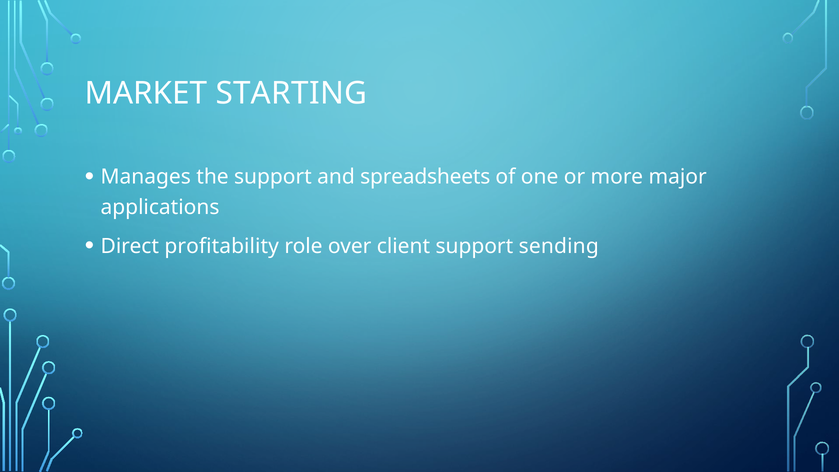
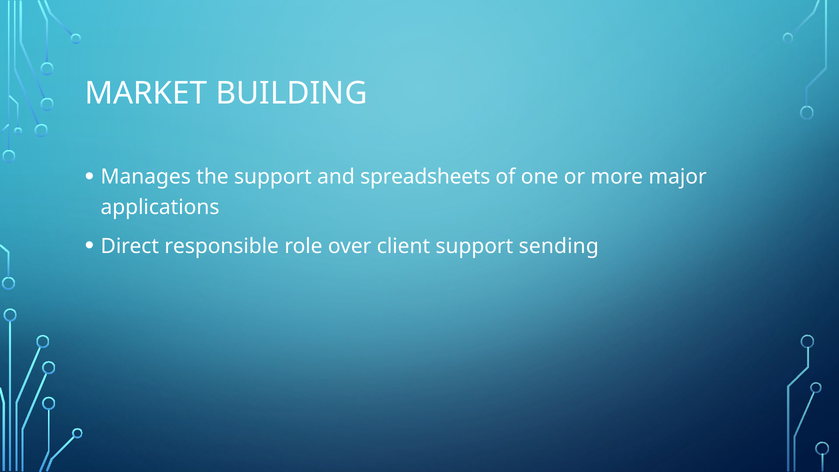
STARTING: STARTING -> BUILDING
profitability: profitability -> responsible
